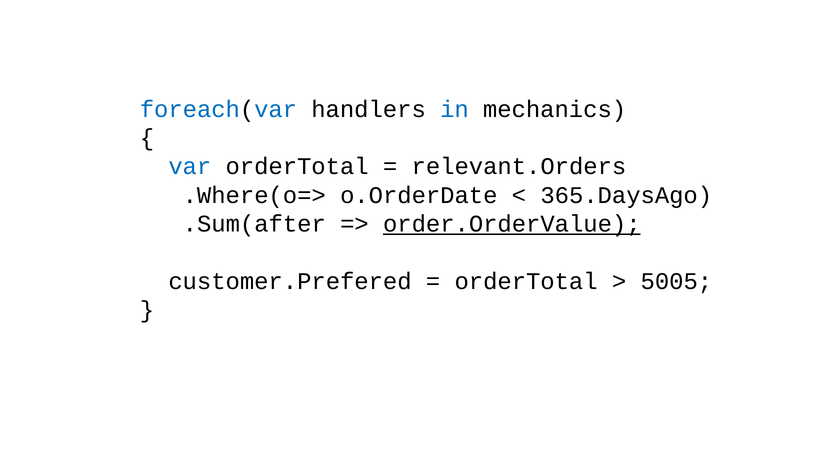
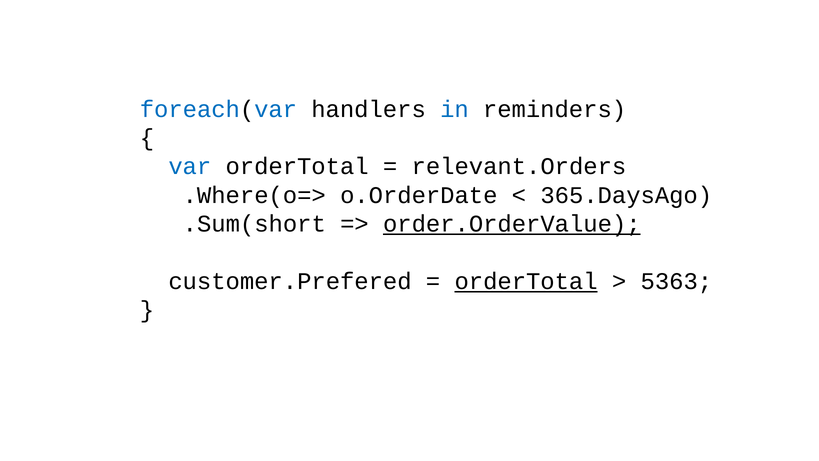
mechanics: mechanics -> reminders
.Sum(after: .Sum(after -> .Sum(short
orderTotal at (526, 281) underline: none -> present
5005: 5005 -> 5363
